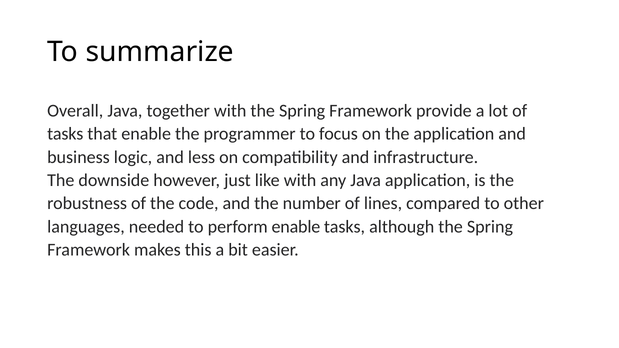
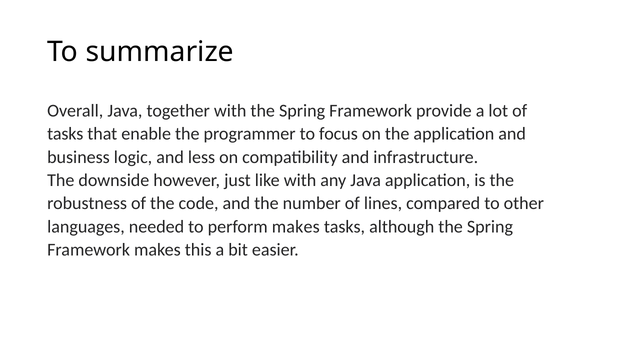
perform enable: enable -> makes
